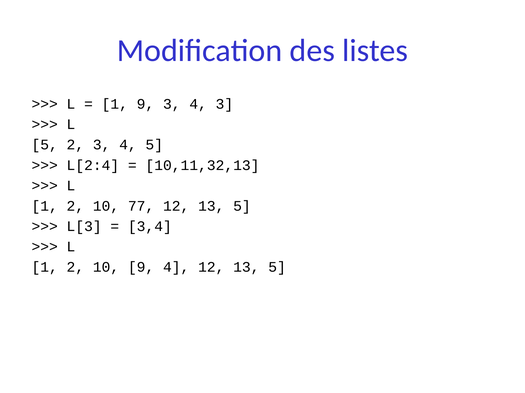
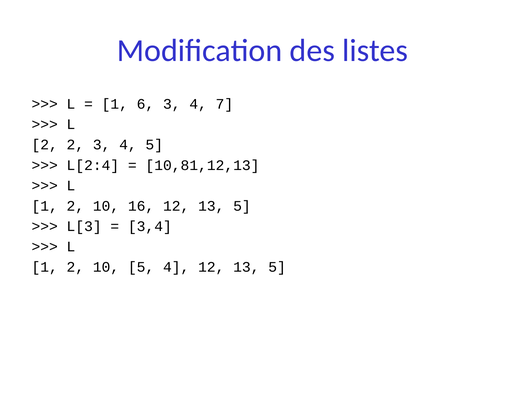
1 9: 9 -> 6
4 3: 3 -> 7
5 at (45, 145): 5 -> 2
10,11,32,13: 10,11,32,13 -> 10,81,12,13
77: 77 -> 16
10 9: 9 -> 5
